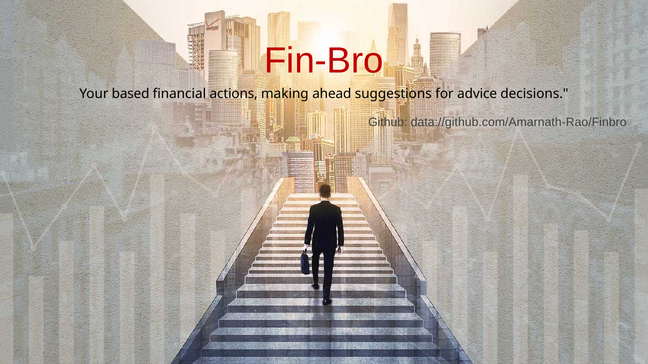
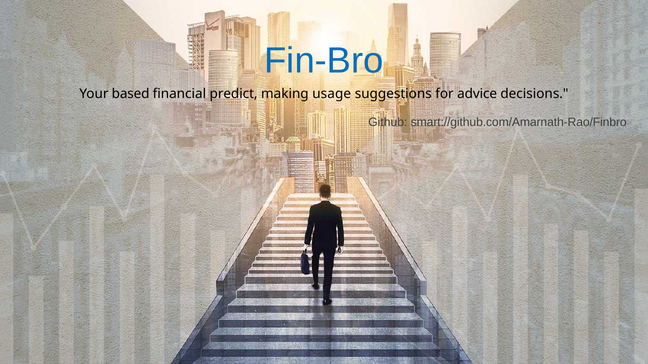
Fin-Bro colour: red -> blue
actions: actions -> predict
ahead: ahead -> usage
data://github.com/Amarnath-Rao/Finbro: data://github.com/Amarnath-Rao/Finbro -> smart://github.com/Amarnath-Rao/Finbro
